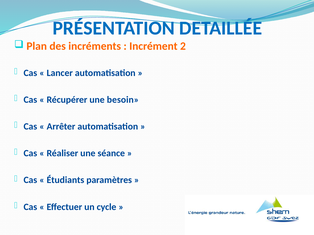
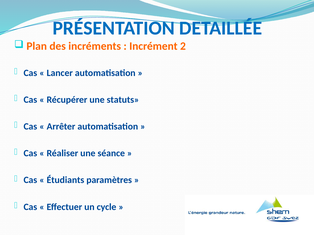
besoin: besoin -> statuts
